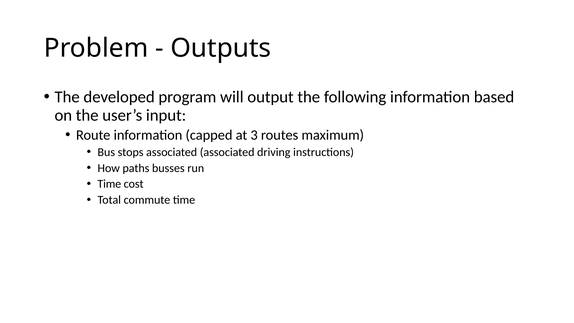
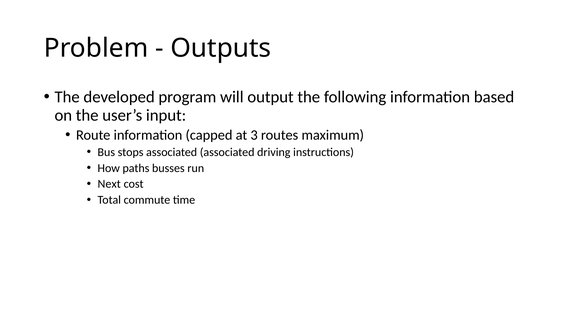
Time at (109, 184): Time -> Next
